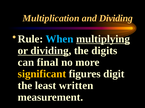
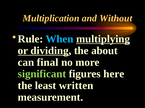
and Dividing: Dividing -> Without
digits: digits -> about
significant colour: yellow -> light green
digit: digit -> here
